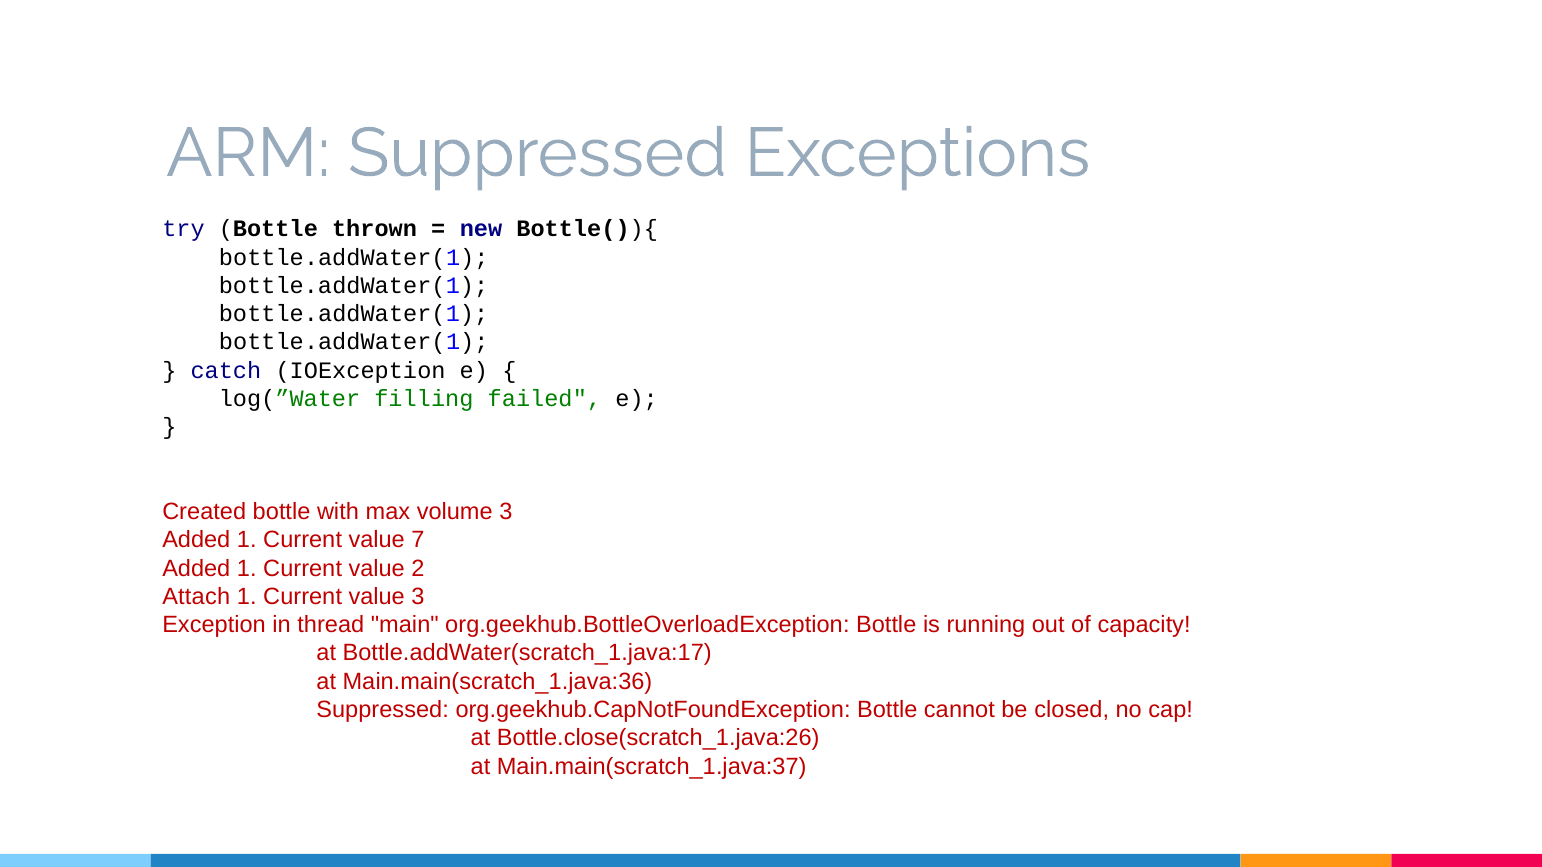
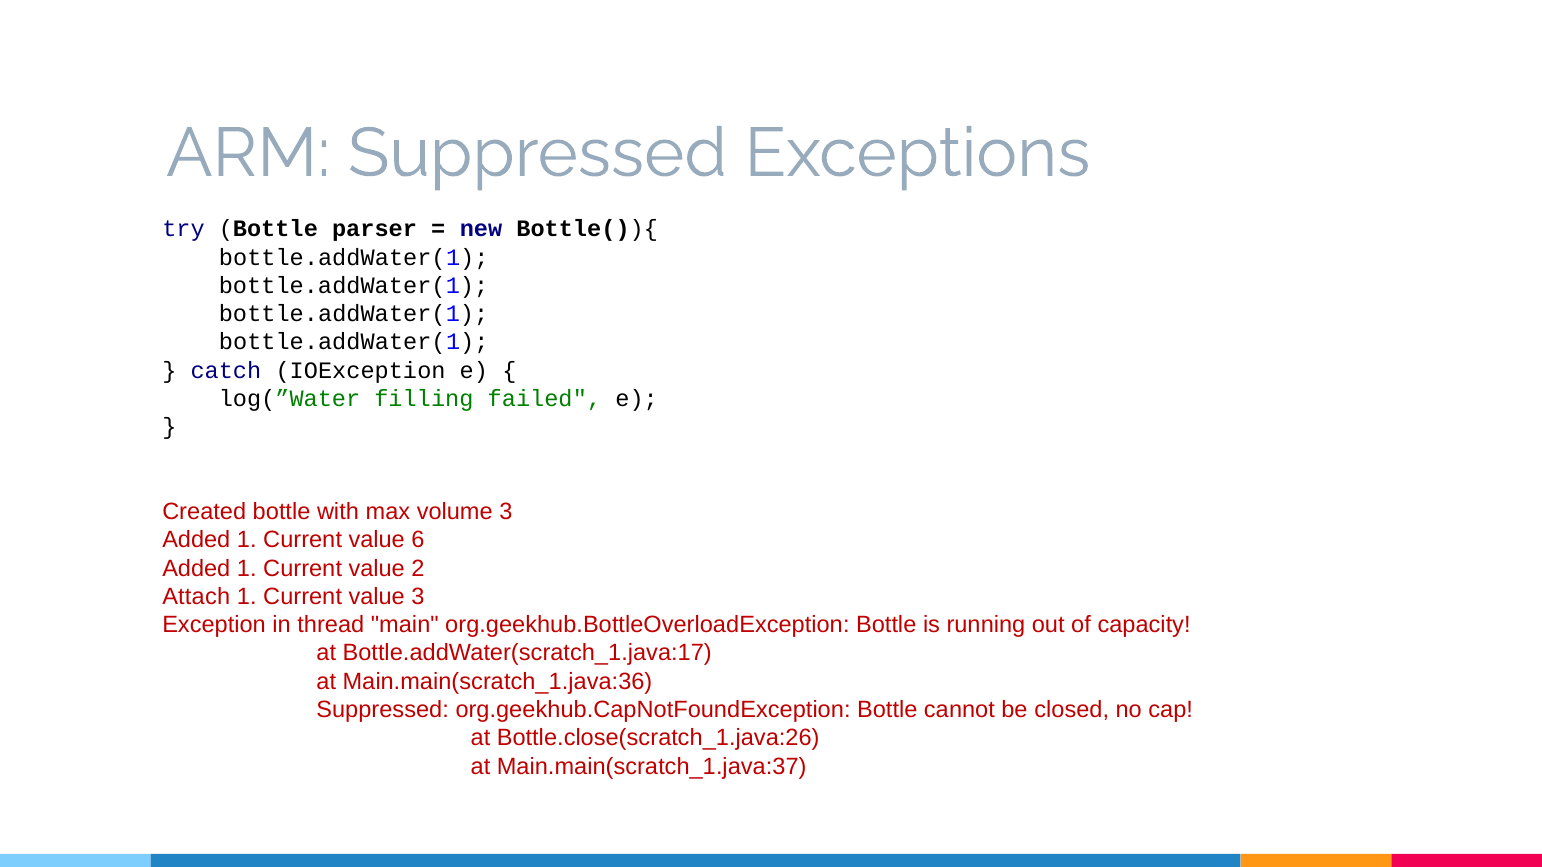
thrown: thrown -> parser
7: 7 -> 6
